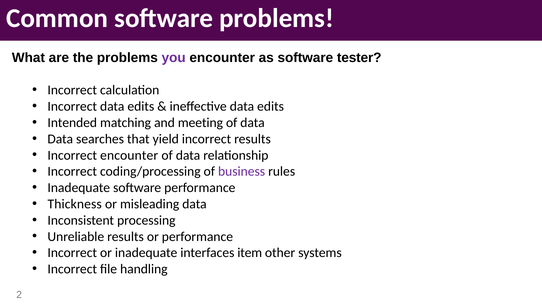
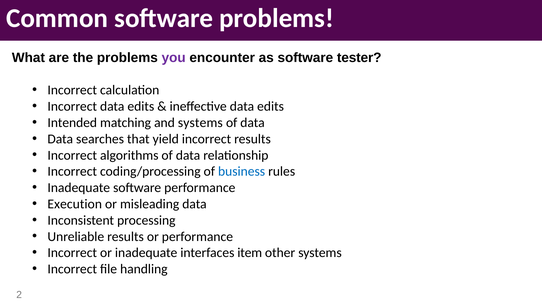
and meeting: meeting -> systems
Incorrect encounter: encounter -> algorithms
business colour: purple -> blue
Thickness: Thickness -> Execution
